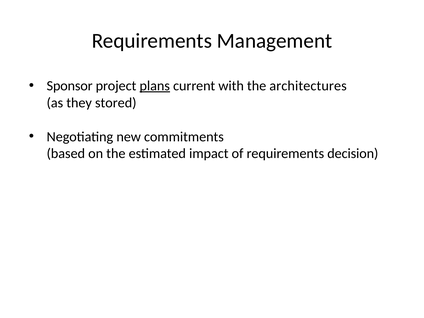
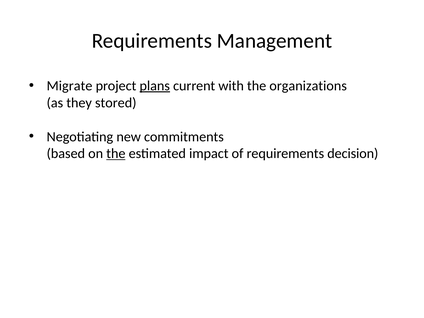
Sponsor: Sponsor -> Migrate
architectures: architectures -> organizations
the at (116, 154) underline: none -> present
